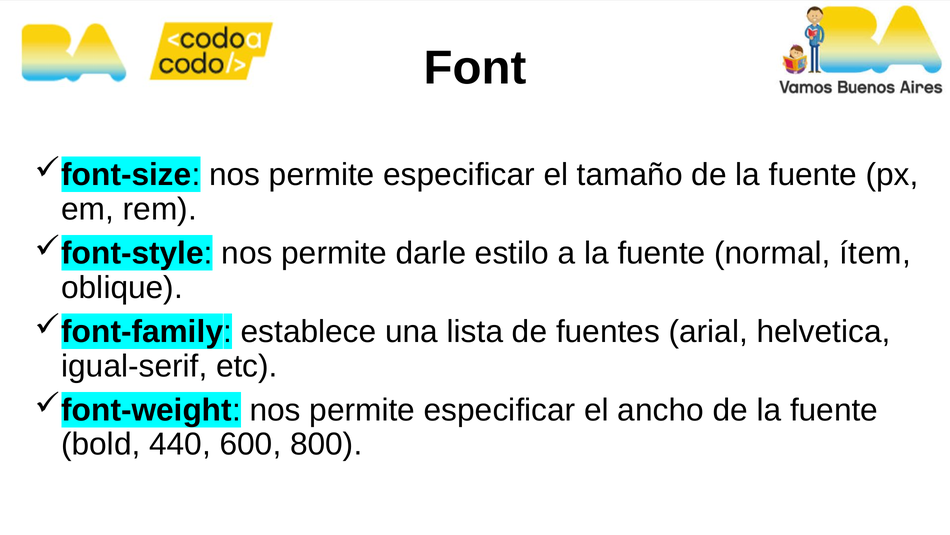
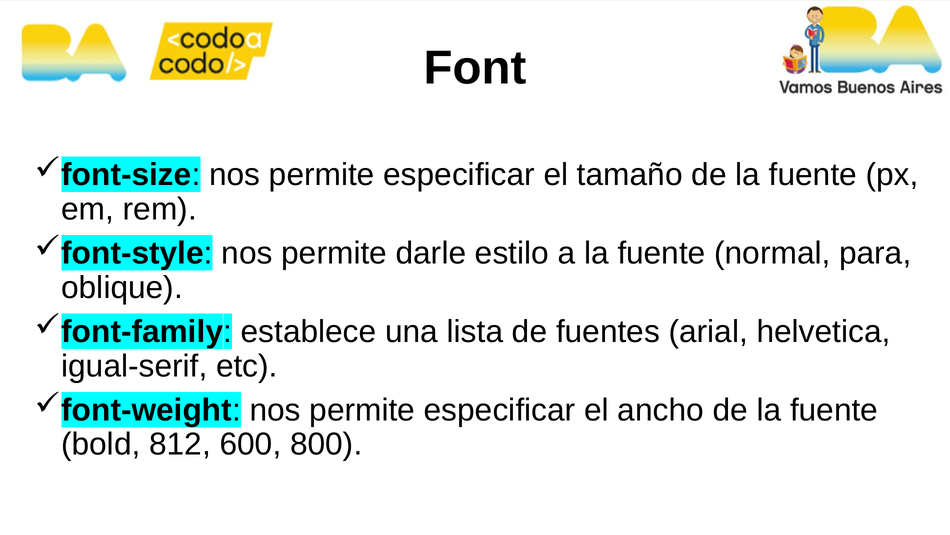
ítem: ítem -> para
440: 440 -> 812
